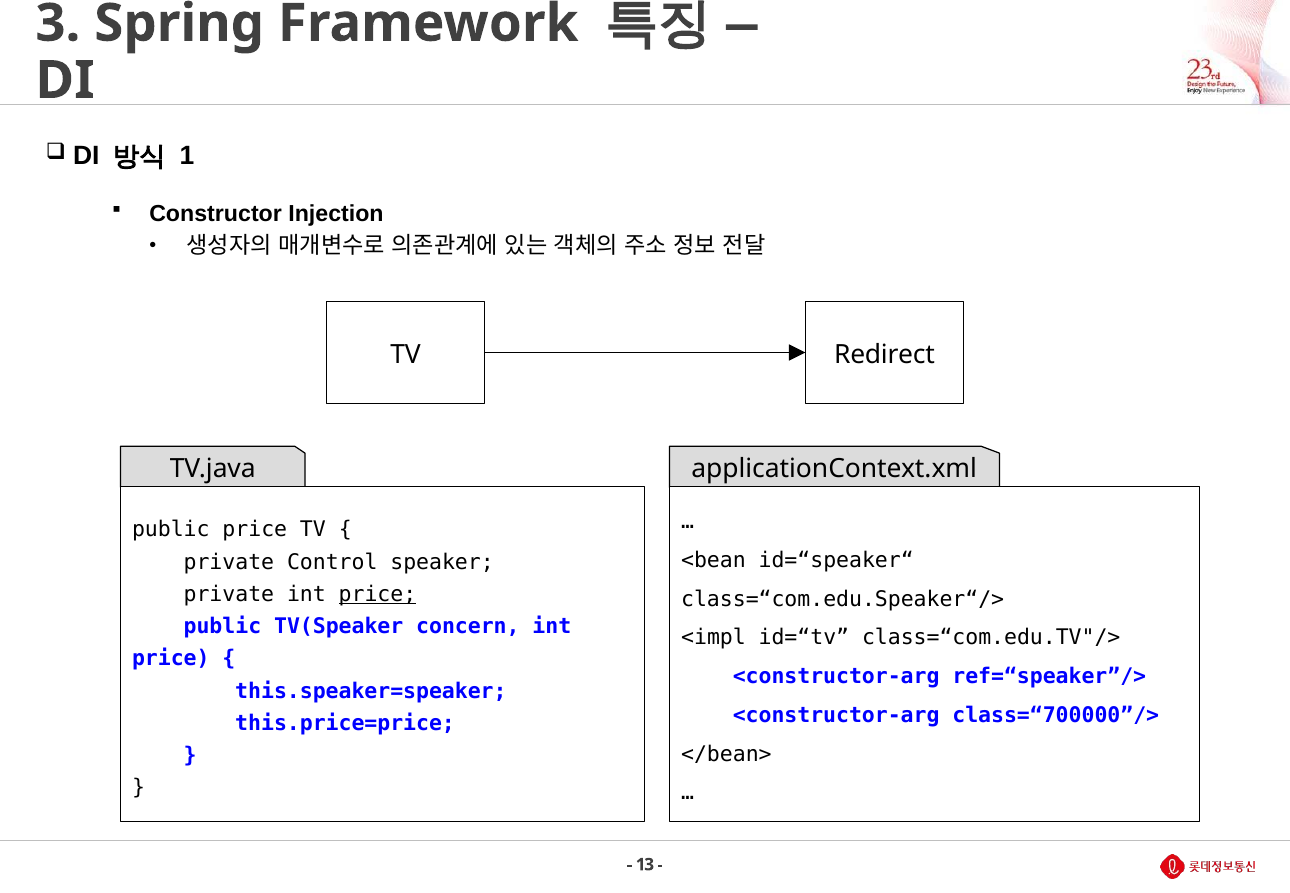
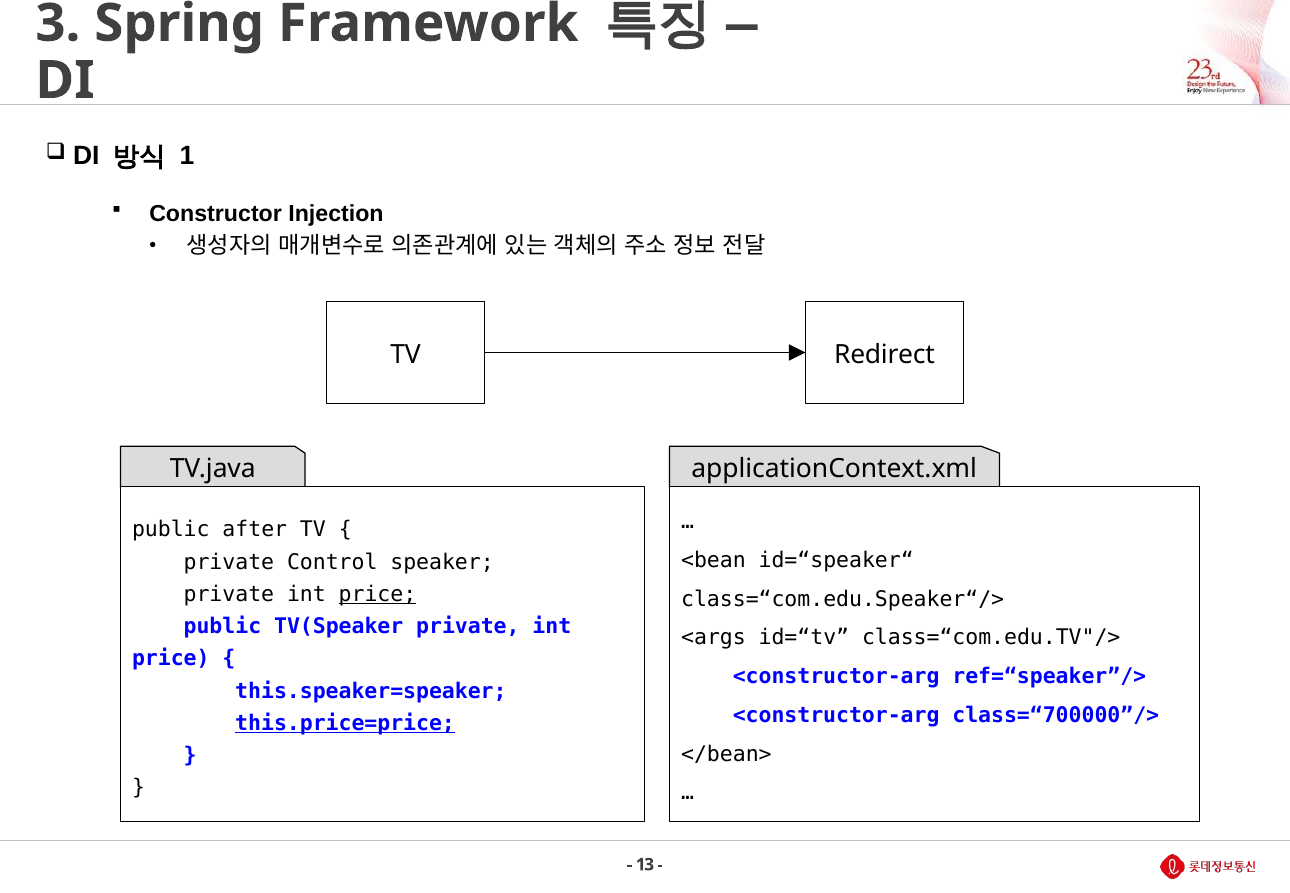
public price: price -> after
TV(Speaker concern: concern -> private
<impl: <impl -> <args
this.price=price underline: none -> present
